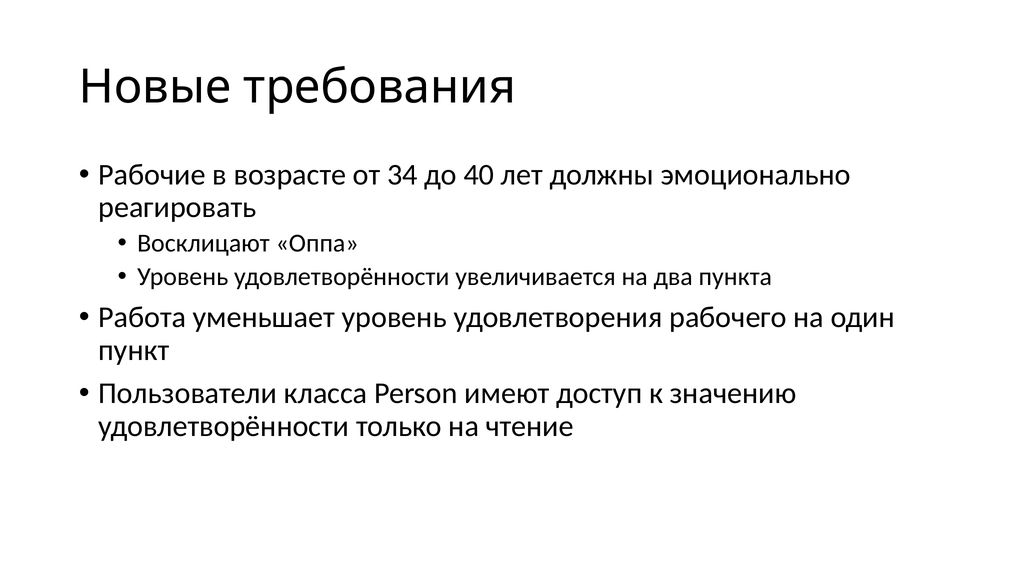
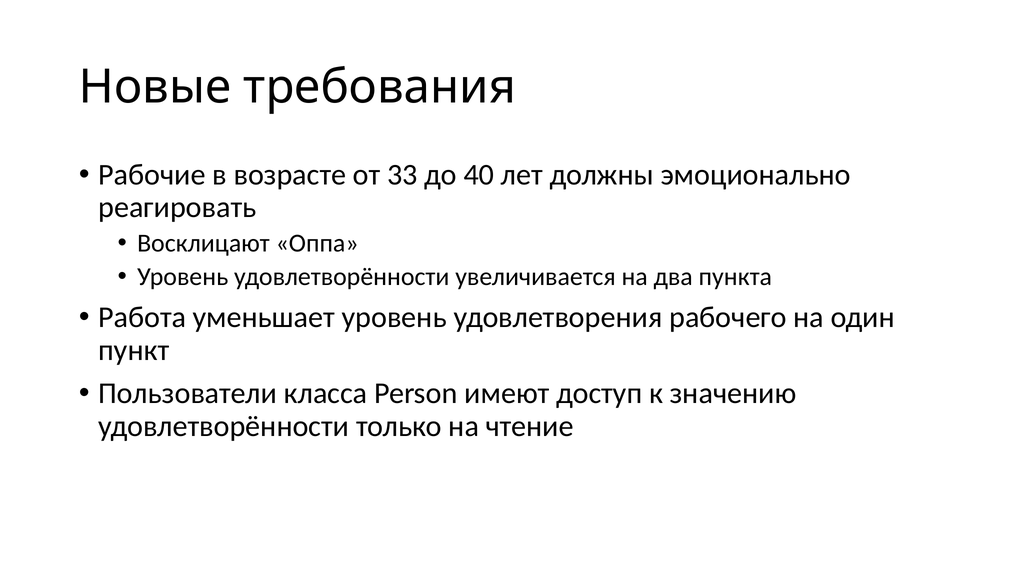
34: 34 -> 33
